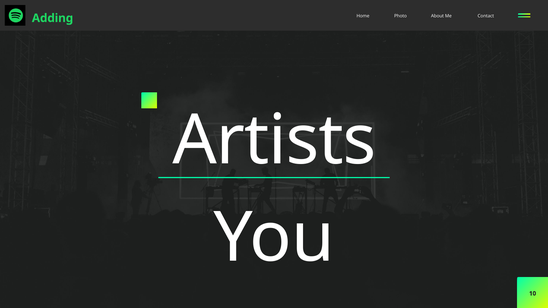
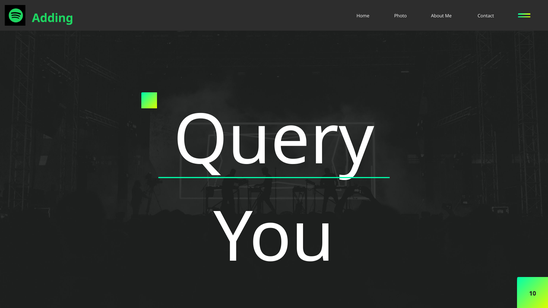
Artists: Artists -> Query
